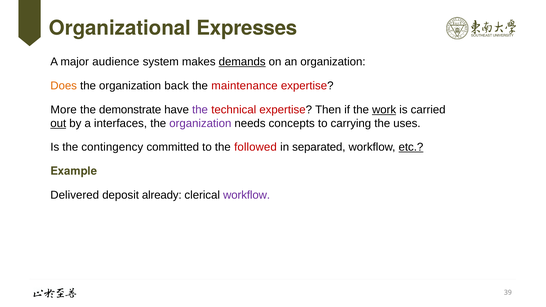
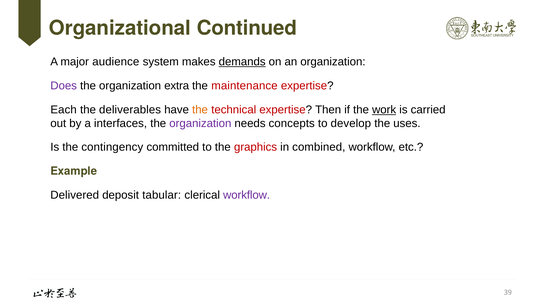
Expresses: Expresses -> Continued
Does colour: orange -> purple
back: back -> extra
More: More -> Each
demonstrate: demonstrate -> deliverables
the at (200, 110) colour: purple -> orange
out underline: present -> none
carrying: carrying -> develop
followed: followed -> graphics
separated: separated -> combined
etc underline: present -> none
already: already -> tabular
